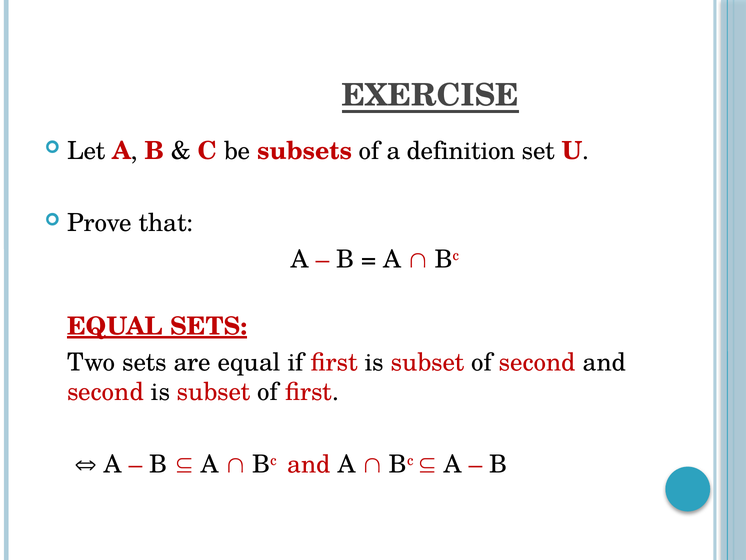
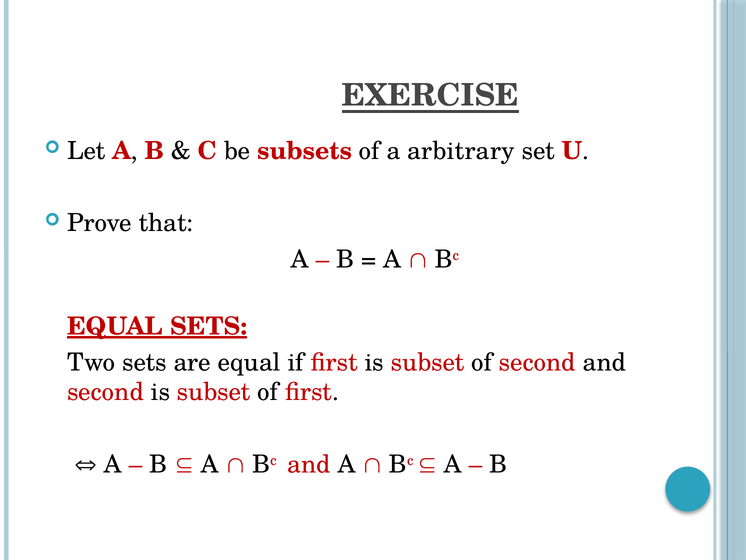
definition: definition -> arbitrary
